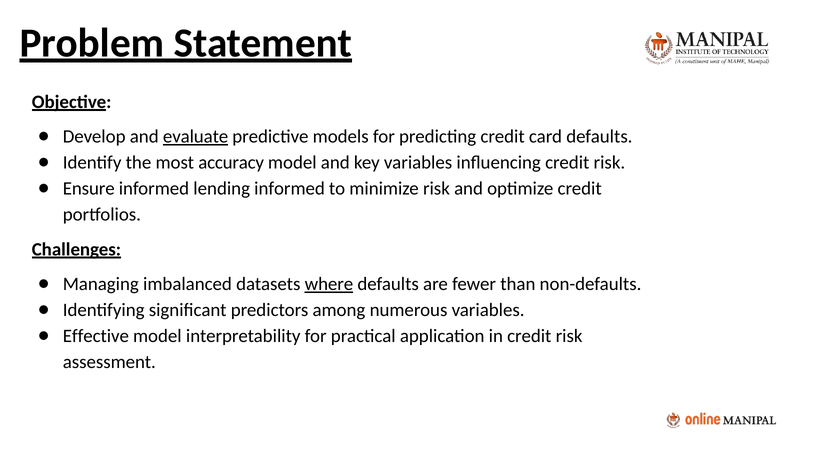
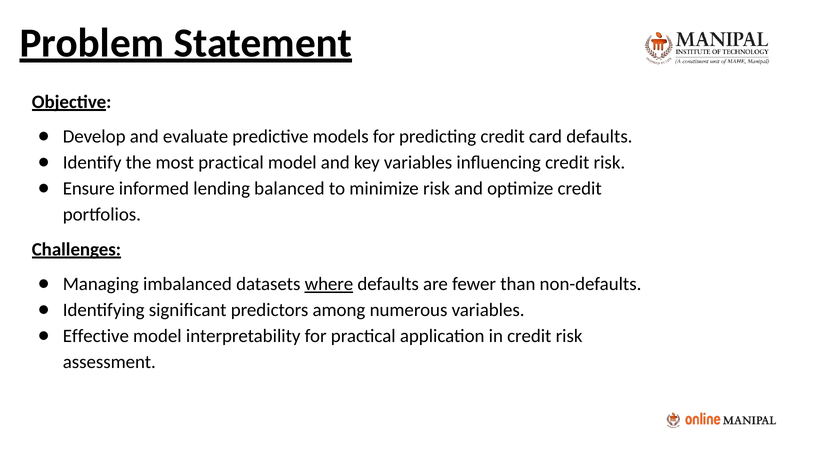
evaluate underline: present -> none
most accuracy: accuracy -> practical
lending informed: informed -> balanced
